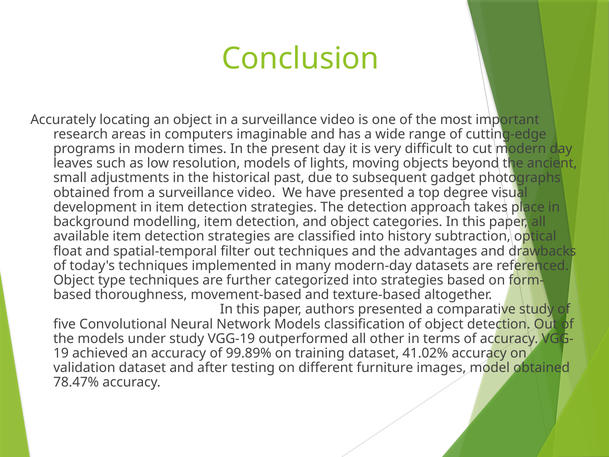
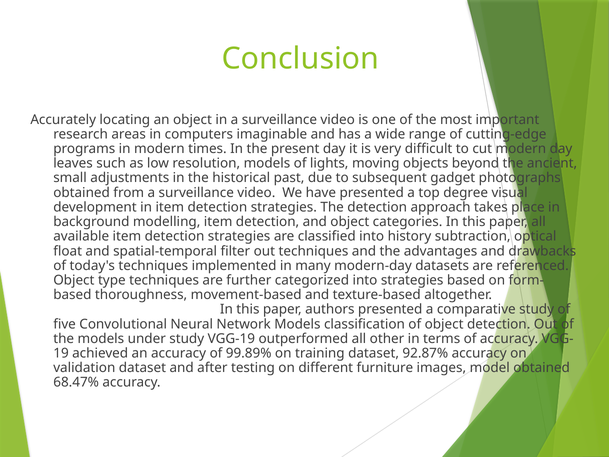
41.02%: 41.02% -> 92.87%
78.47%: 78.47% -> 68.47%
